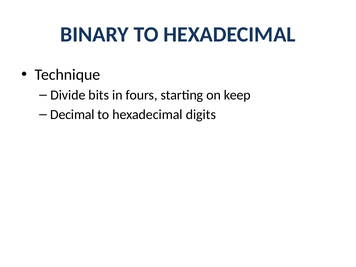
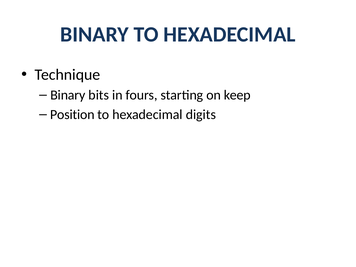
Divide at (68, 95): Divide -> Binary
Decimal: Decimal -> Position
